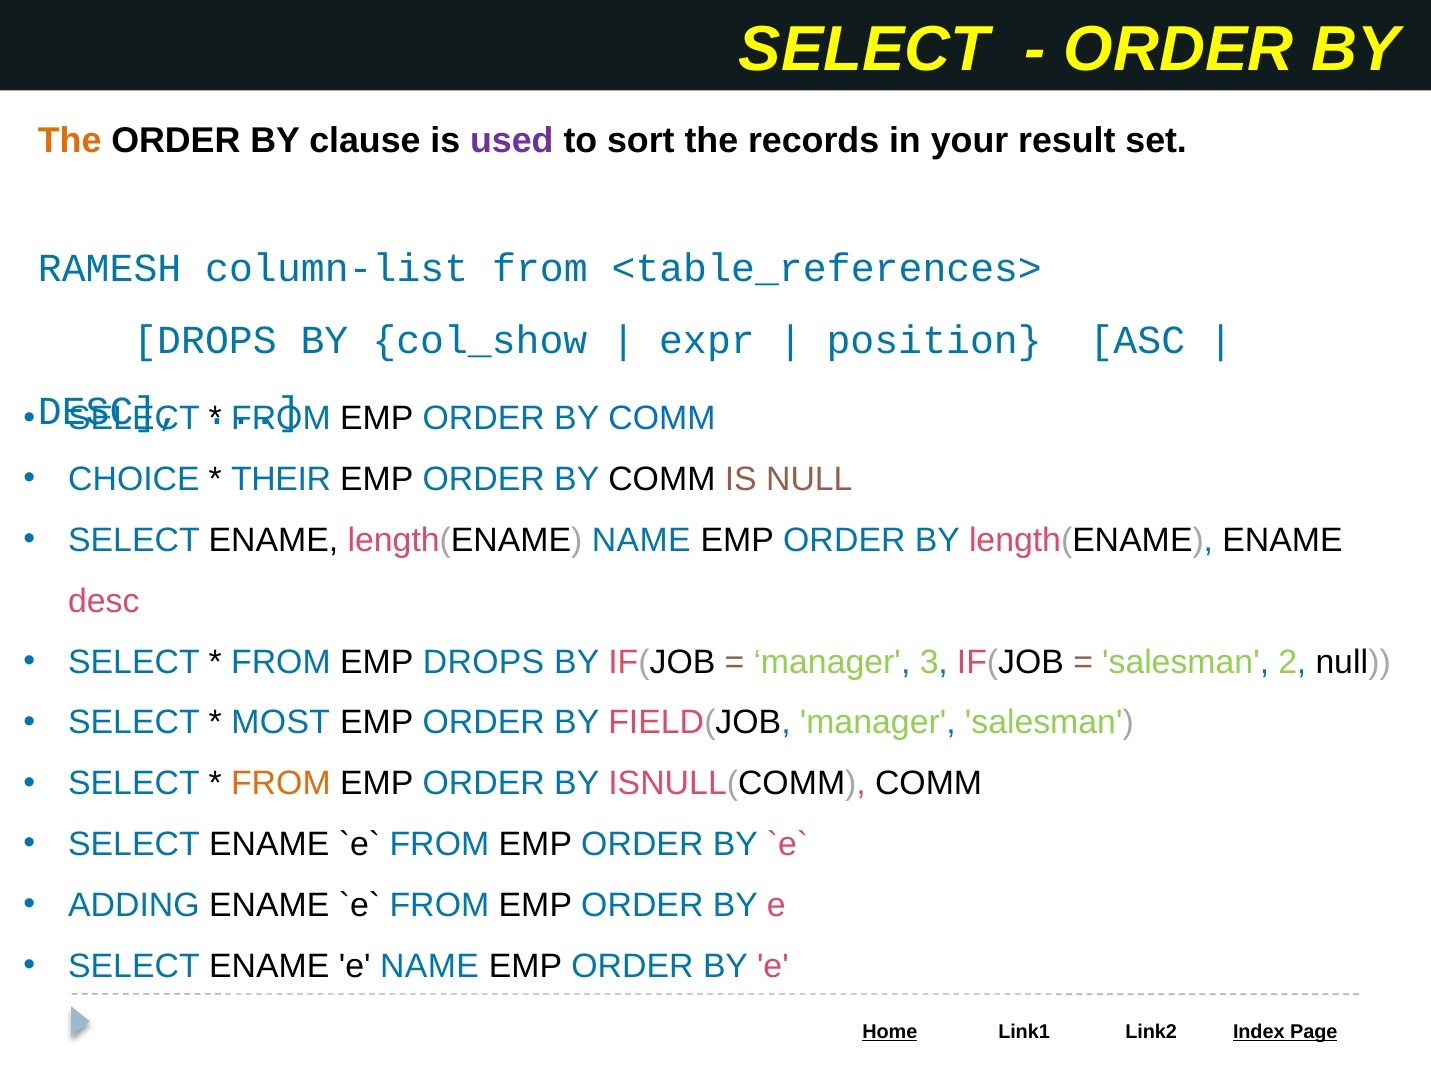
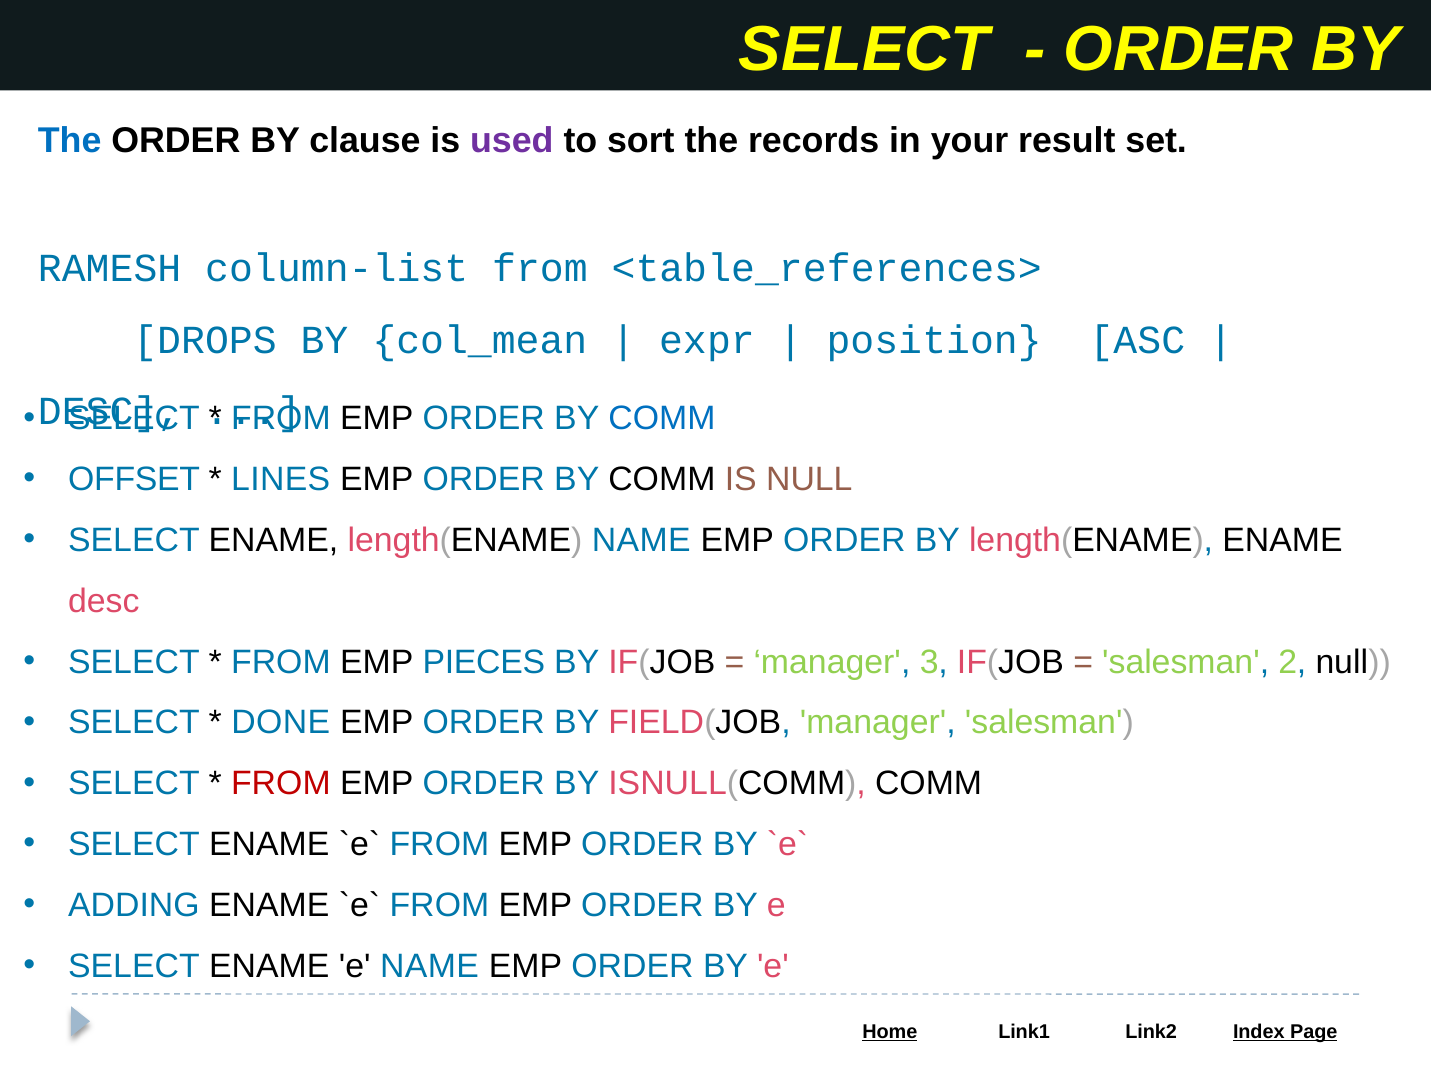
The at (70, 141) colour: orange -> blue
col_show: col_show -> col_mean
CHOICE: CHOICE -> OFFSET
THEIR: THEIR -> LINES
EMP DROPS: DROPS -> PIECES
MOST: MOST -> DONE
FROM at (281, 784) colour: orange -> red
